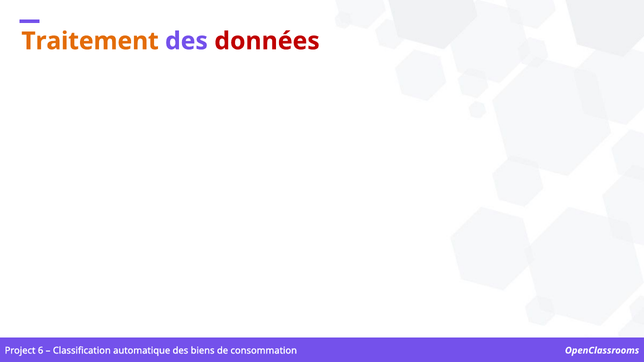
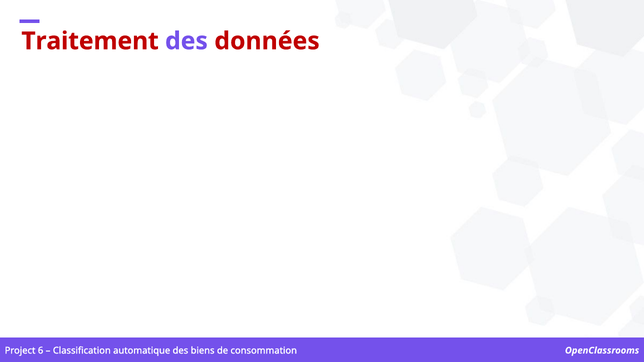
Traitement colour: orange -> red
